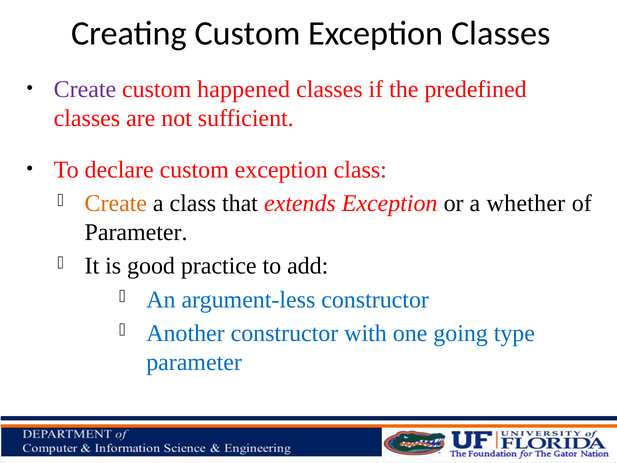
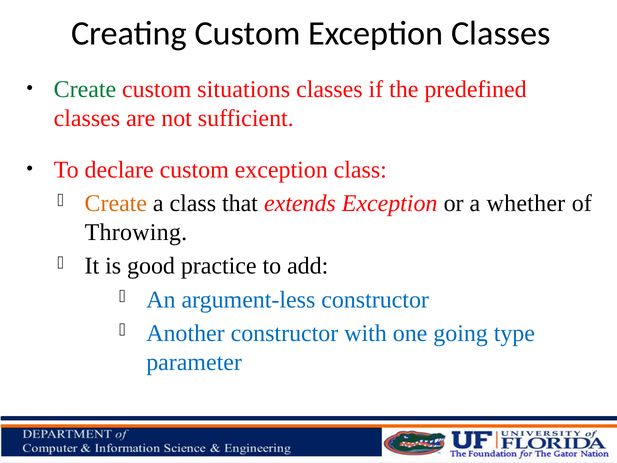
Create at (85, 89) colour: purple -> green
happened: happened -> situations
Parameter at (136, 232): Parameter -> Throwing
